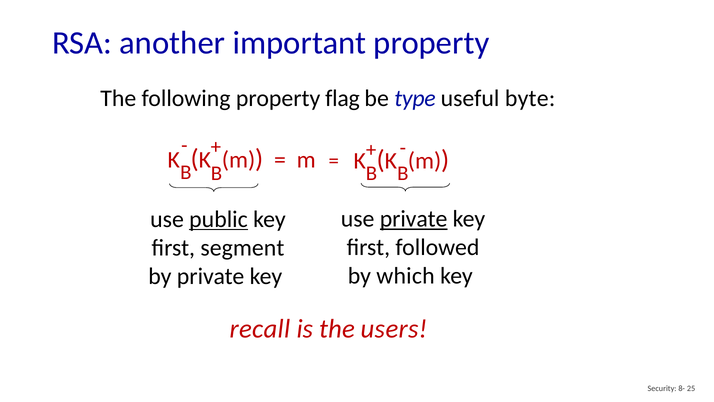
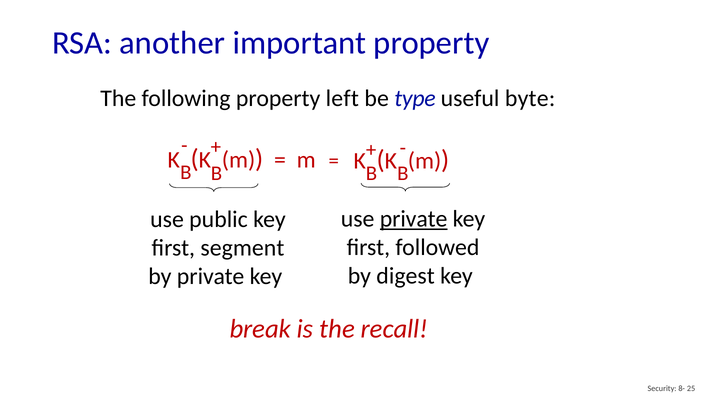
flag: flag -> left
public underline: present -> none
which: which -> digest
recall: recall -> break
users: users -> recall
